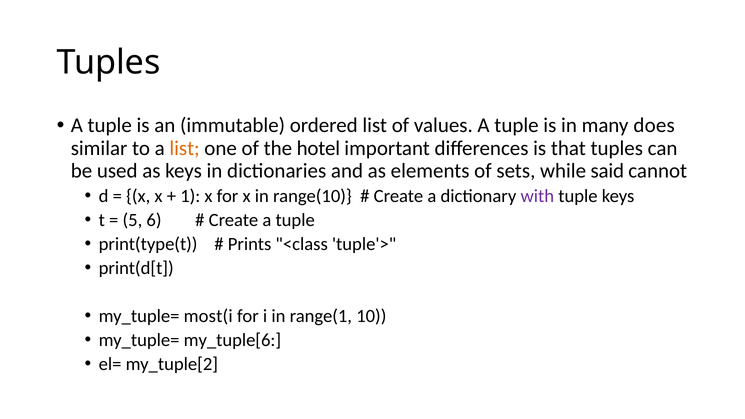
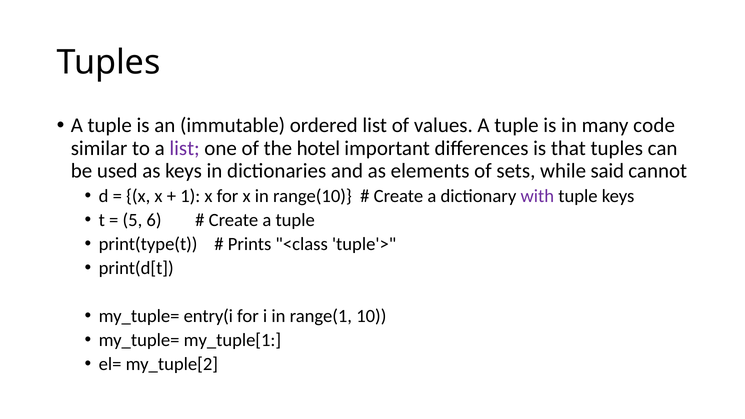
does: does -> code
list at (185, 148) colour: orange -> purple
most(i: most(i -> entry(i
my_tuple[6: my_tuple[6 -> my_tuple[1
